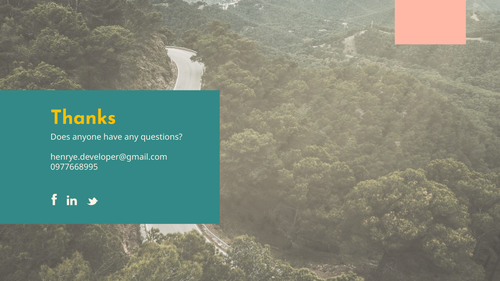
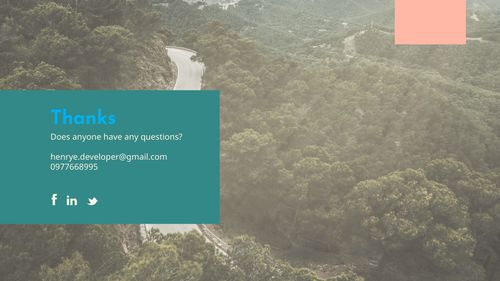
Thanks colour: yellow -> light blue
